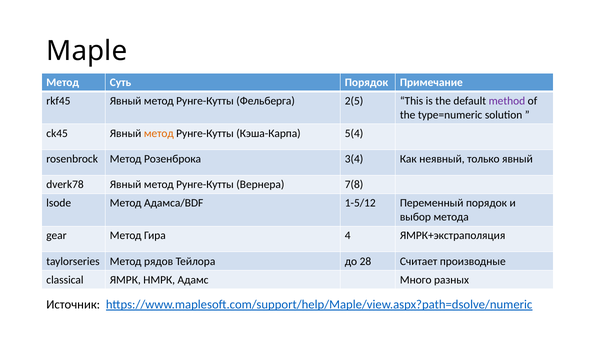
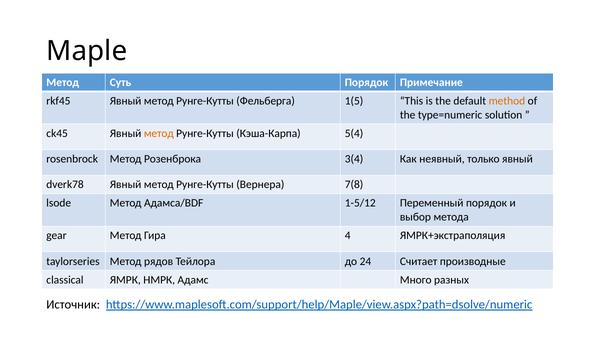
2(5: 2(5 -> 1(5
method colour: purple -> orange
28: 28 -> 24
